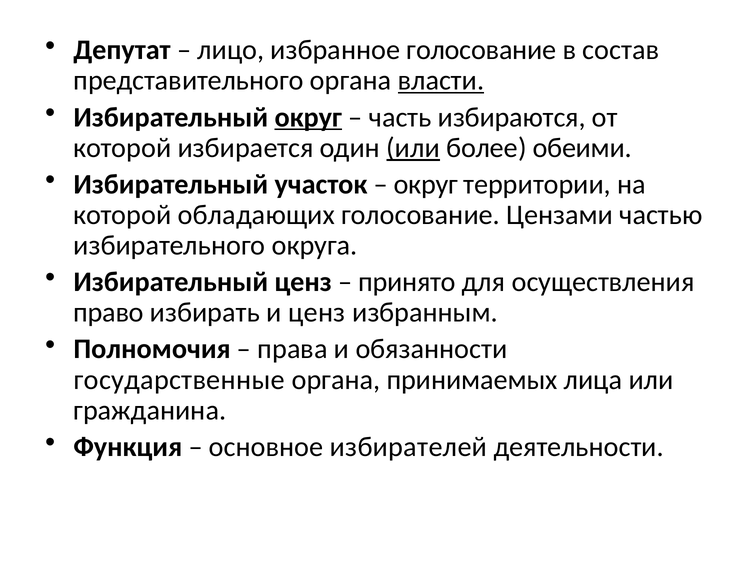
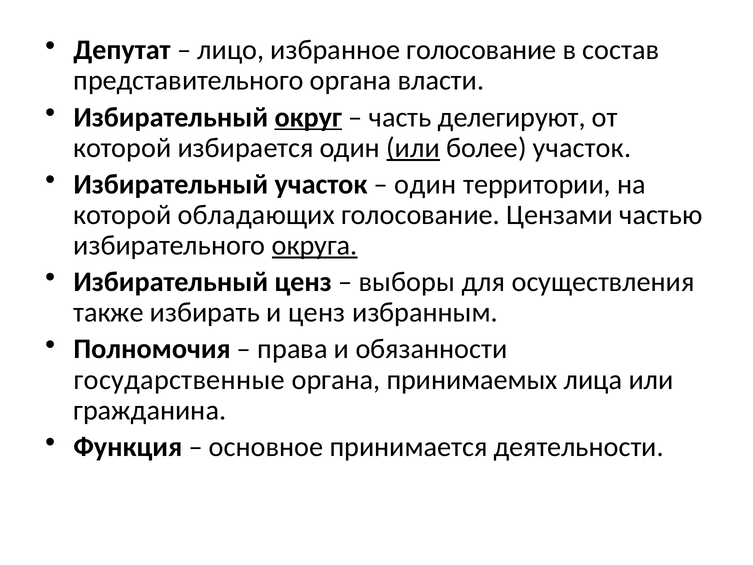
власти underline: present -> none
избираются: избираются -> делегируют
более обеими: обеими -> участок
округ at (426, 184): округ -> один
округа underline: none -> present
принято: принято -> выборы
право: право -> также
избирателей: избирателей -> принимается
